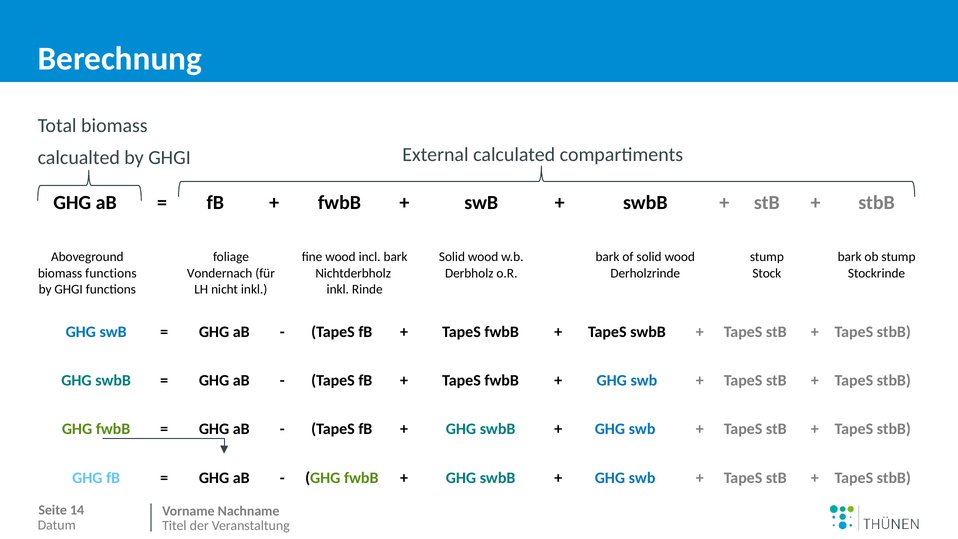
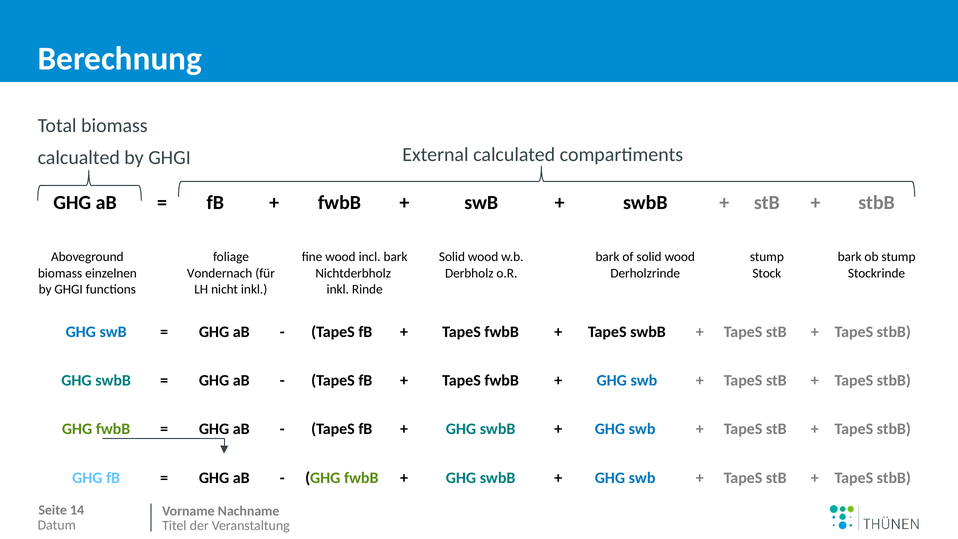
biomass functions: functions -> einzelnen
